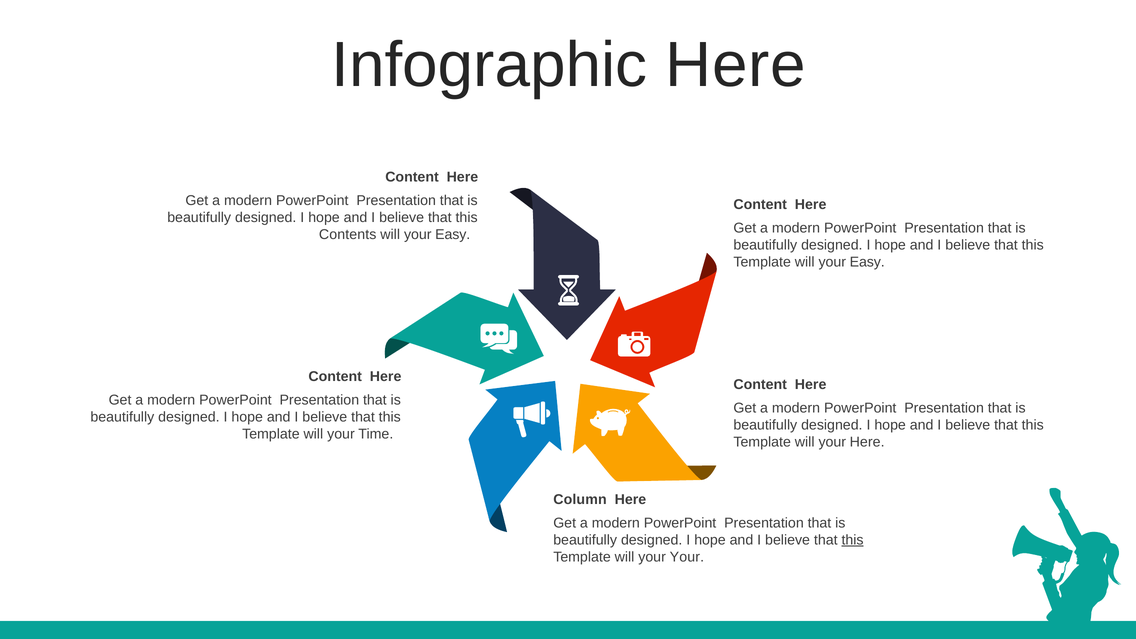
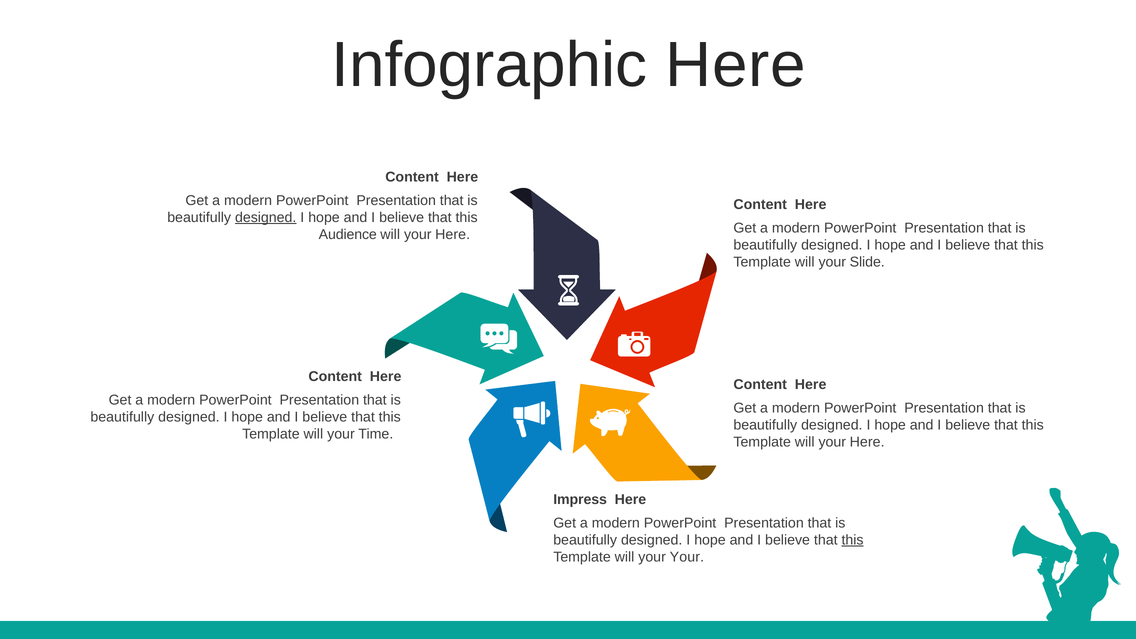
designed at (266, 218) underline: none -> present
Contents: Contents -> Audience
Easy at (453, 235): Easy -> Here
Template will your Easy: Easy -> Slide
Column: Column -> Impress
